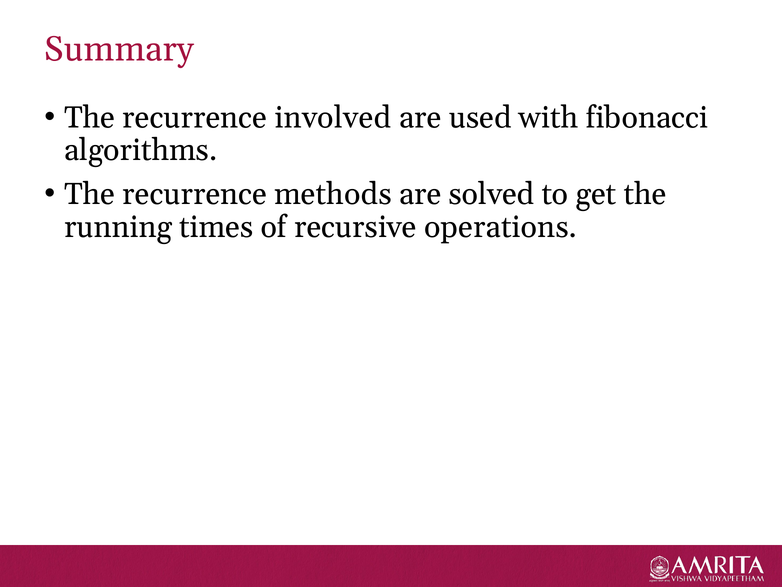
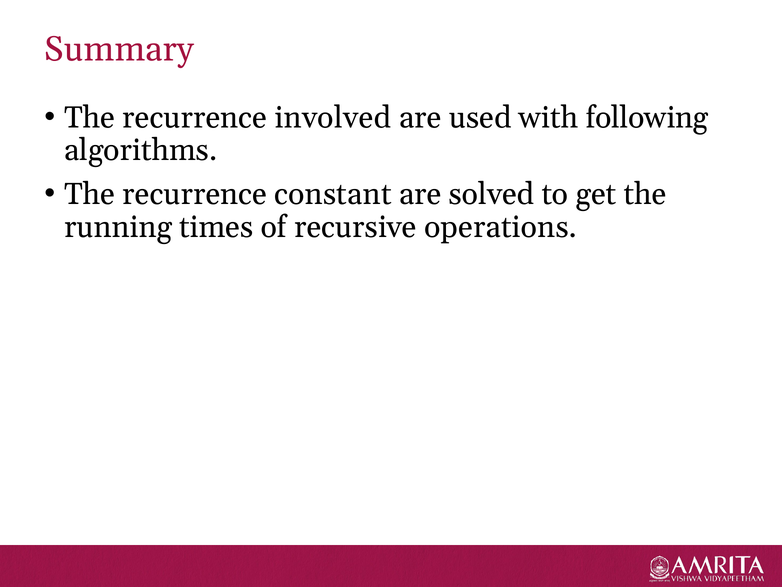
fibonacci: fibonacci -> following
methods: methods -> constant
